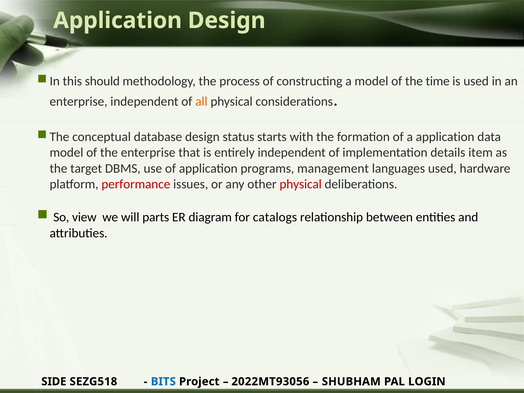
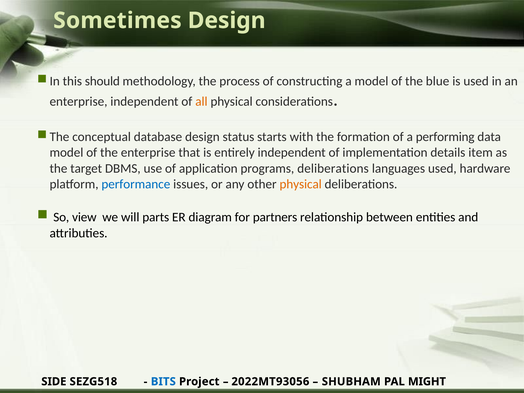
Application at (118, 20): Application -> Sometimes
time: time -> blue
a application: application -> performing
programs management: management -> deliberations
performance colour: red -> blue
physical at (301, 184) colour: red -> orange
catalogs: catalogs -> partners
LOGIN: LOGIN -> MIGHT
